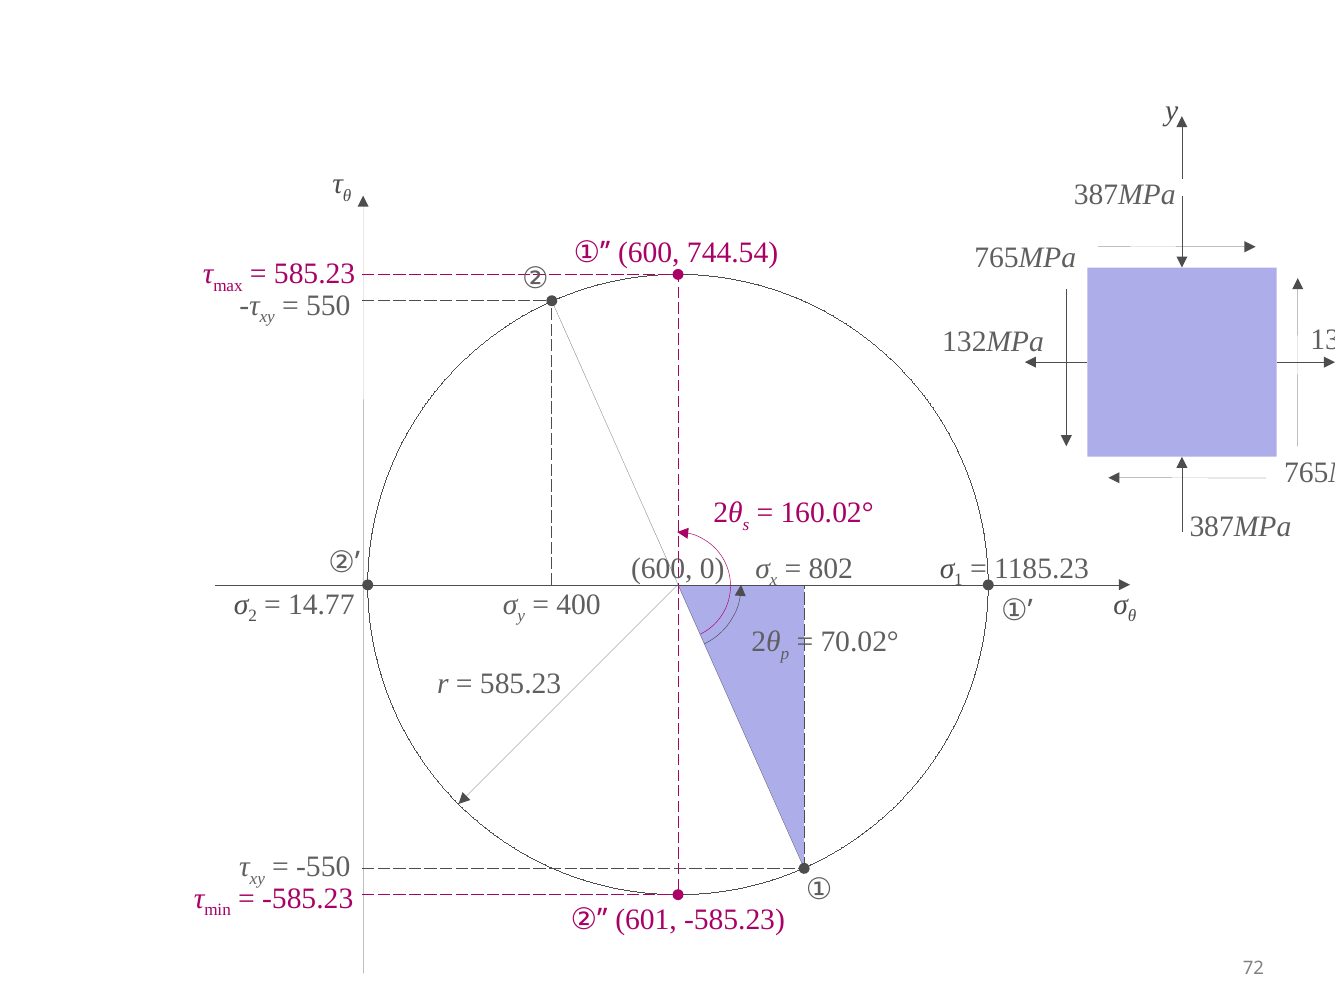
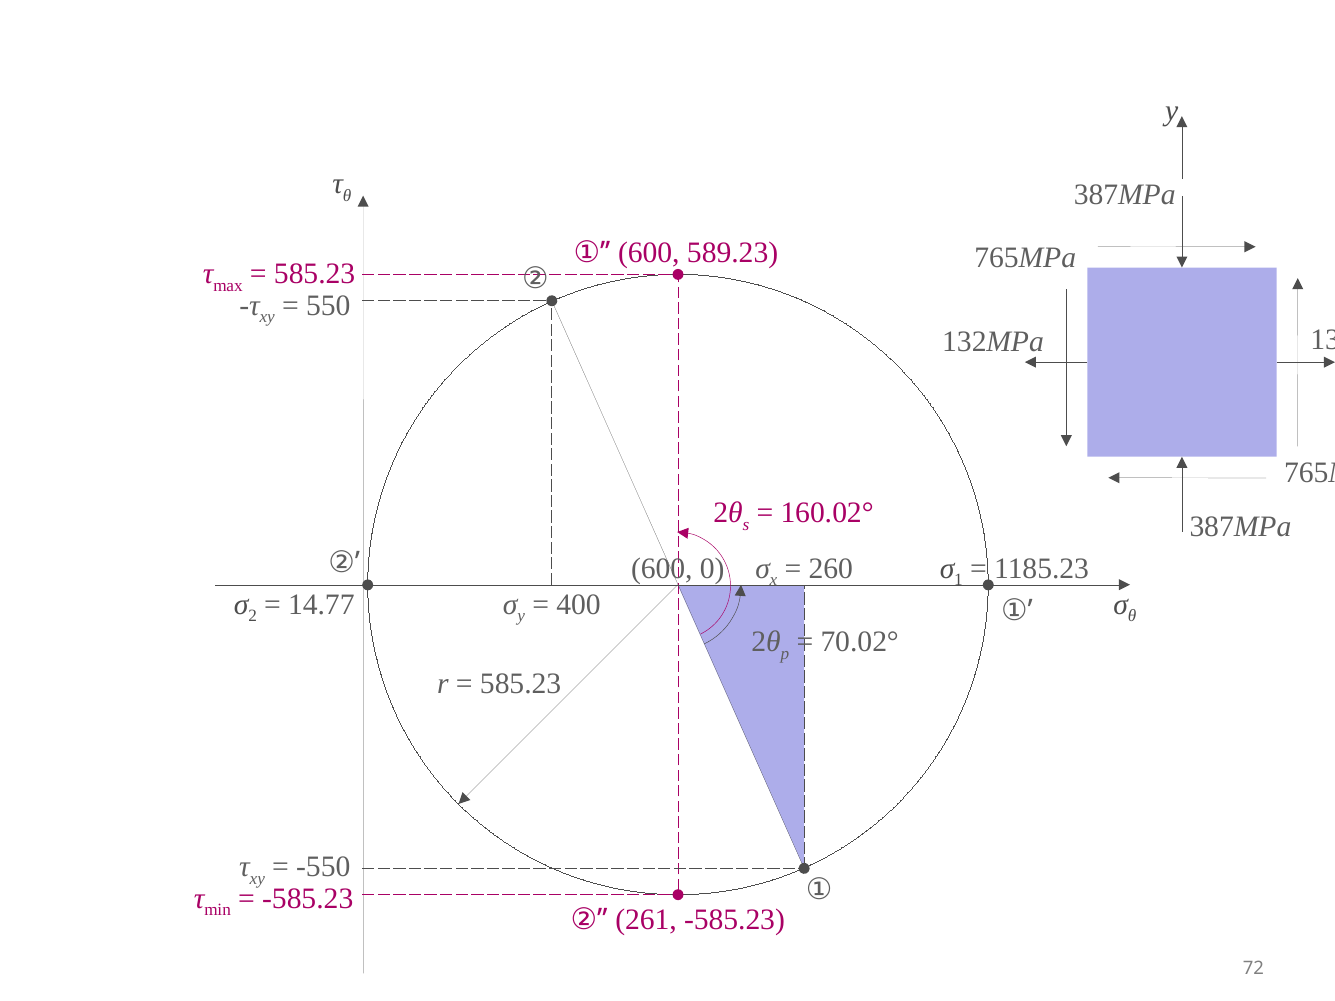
744.54: 744.54 -> 589.23
802: 802 -> 260
601: 601 -> 261
